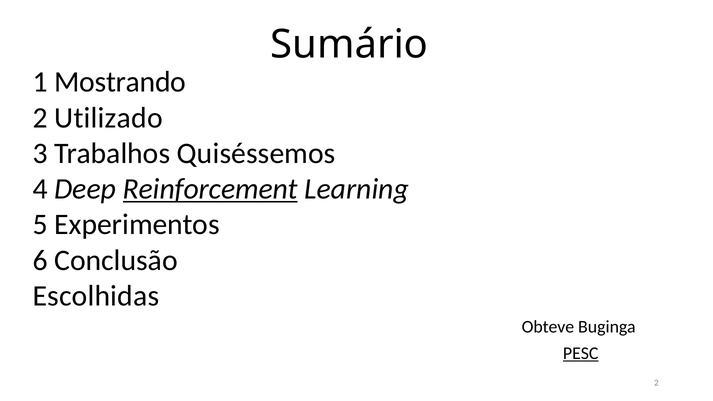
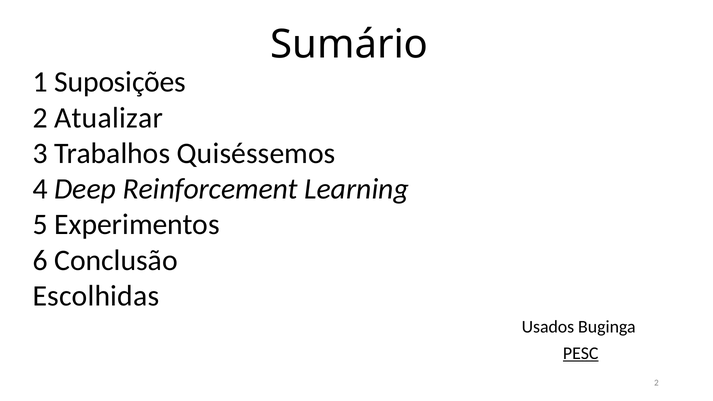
Mostrando: Mostrando -> Suposições
Utilizado: Utilizado -> Atualizar
Reinforcement underline: present -> none
Obteve: Obteve -> Usados
